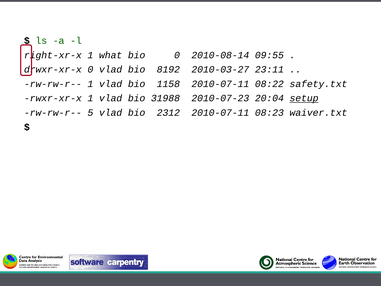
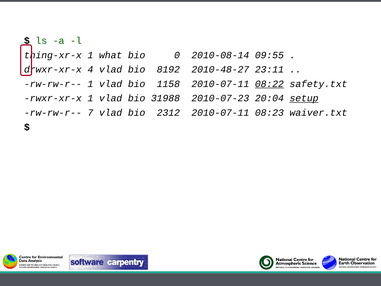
right-xr-x: right-xr-x -> thing-xr-x
drwxr-xr-x 0: 0 -> 4
2010-03-27: 2010-03-27 -> 2010-48-27
08:22 underline: none -> present
5: 5 -> 7
